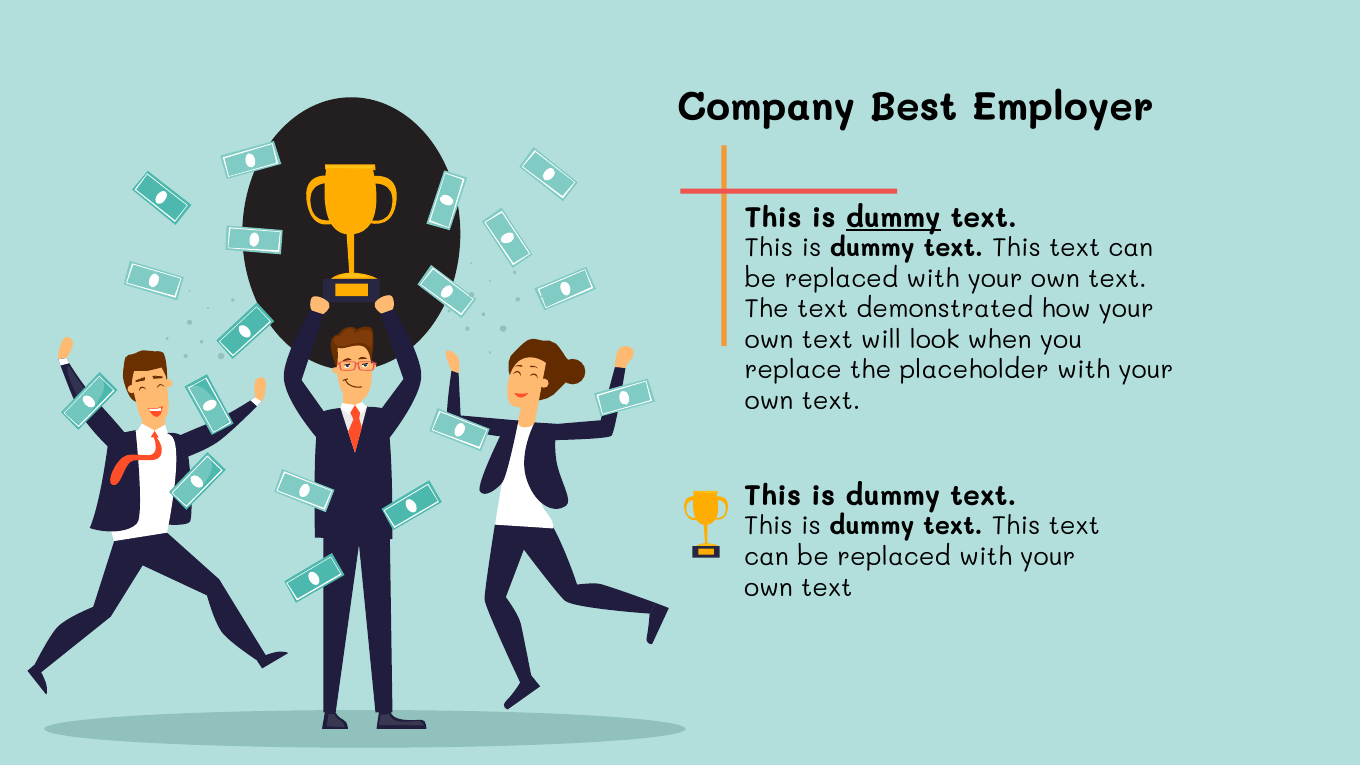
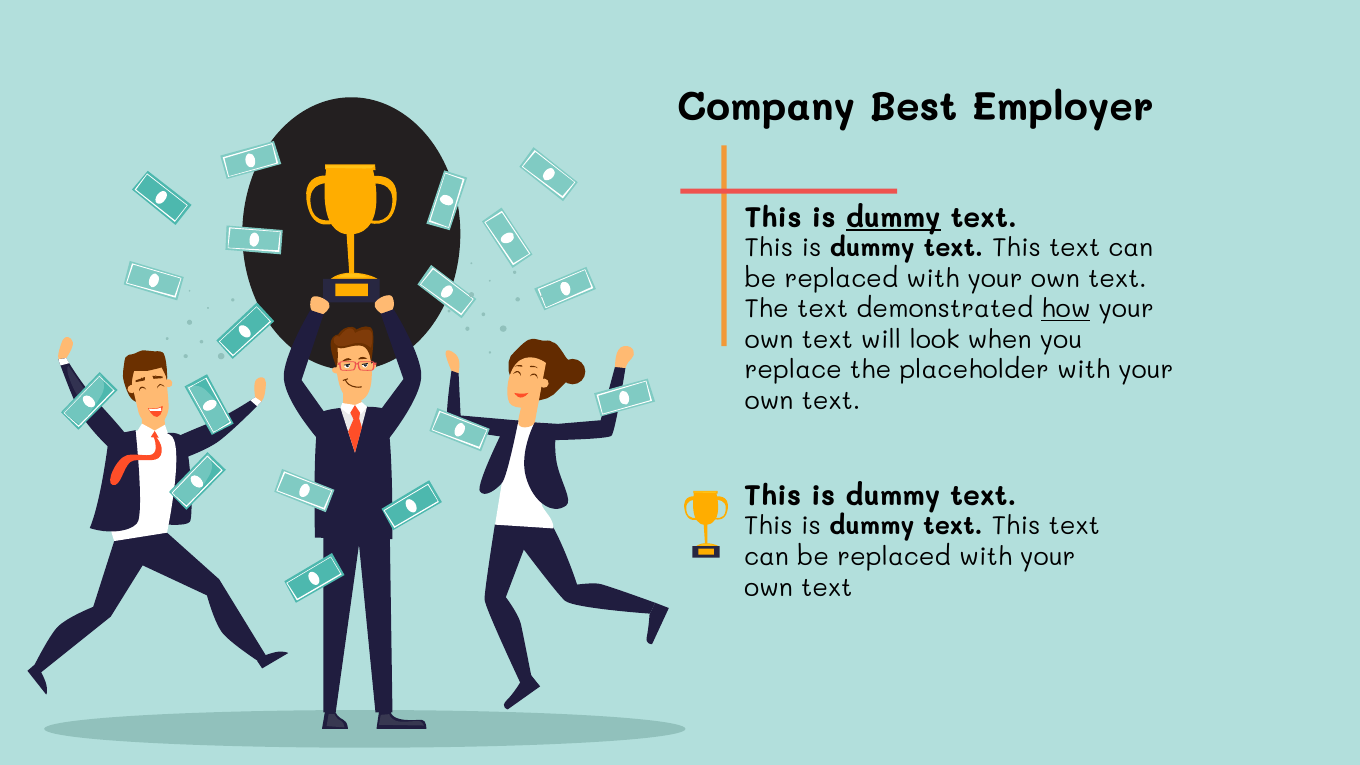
how underline: none -> present
